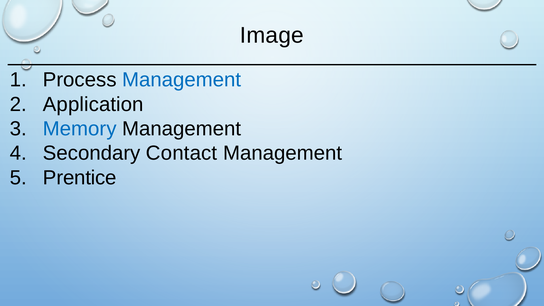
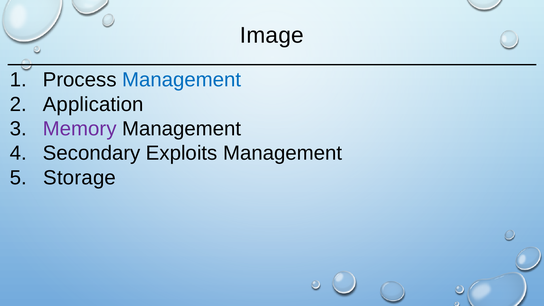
Memory colour: blue -> purple
Contact: Contact -> Exploits
Prentice: Prentice -> Storage
